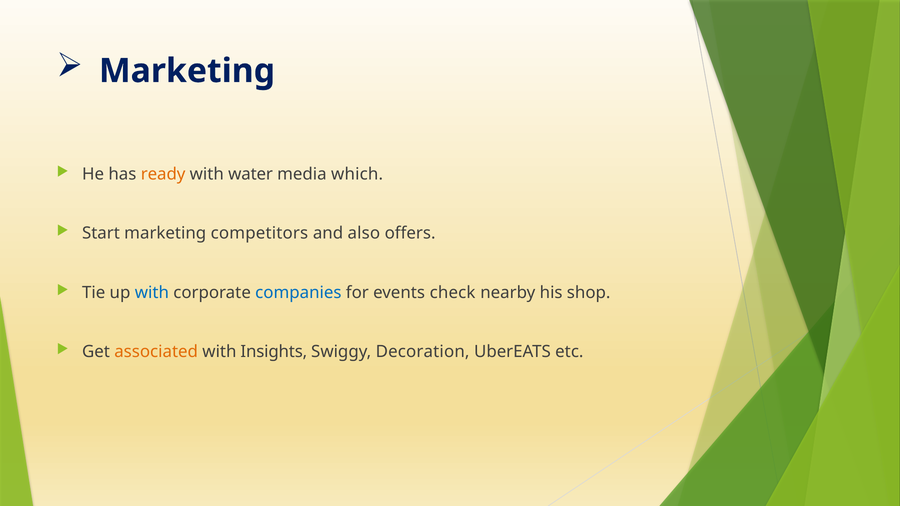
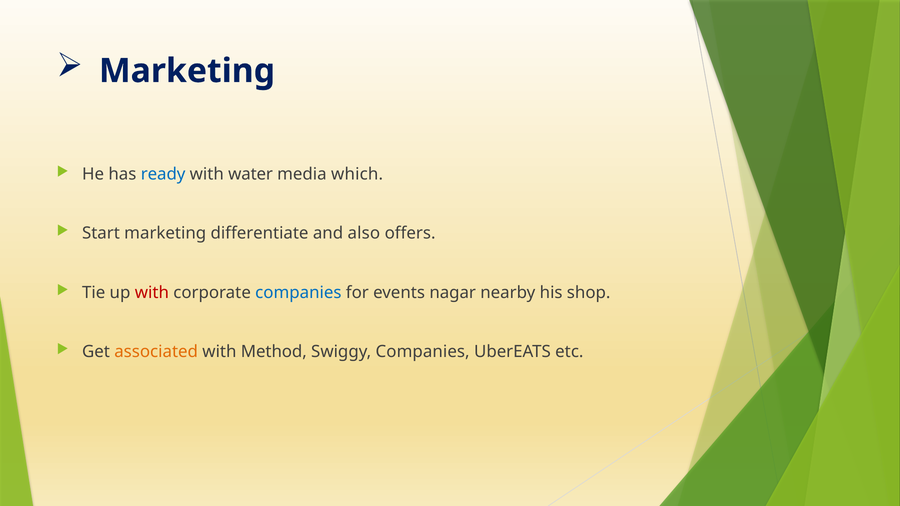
ready colour: orange -> blue
competitors: competitors -> differentiate
with at (152, 293) colour: blue -> red
check: check -> nagar
Insights: Insights -> Method
Swiggy Decoration: Decoration -> Companies
